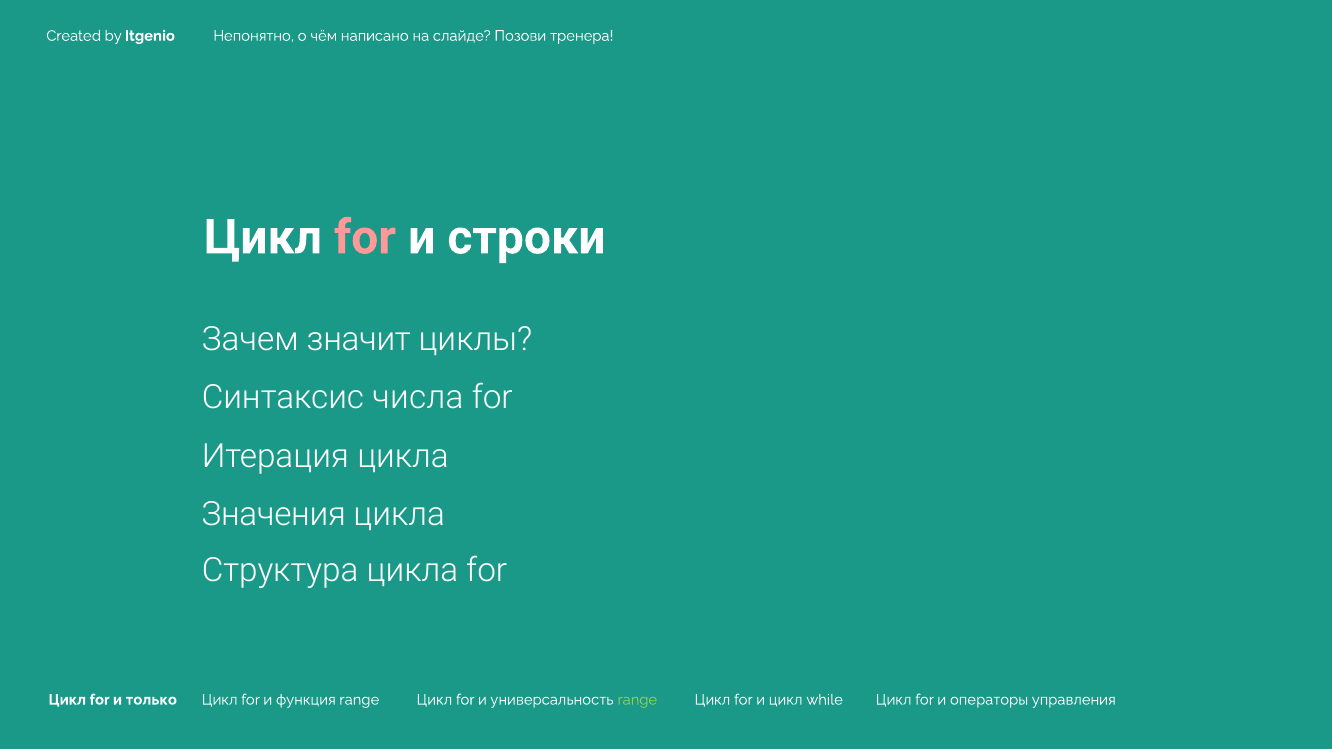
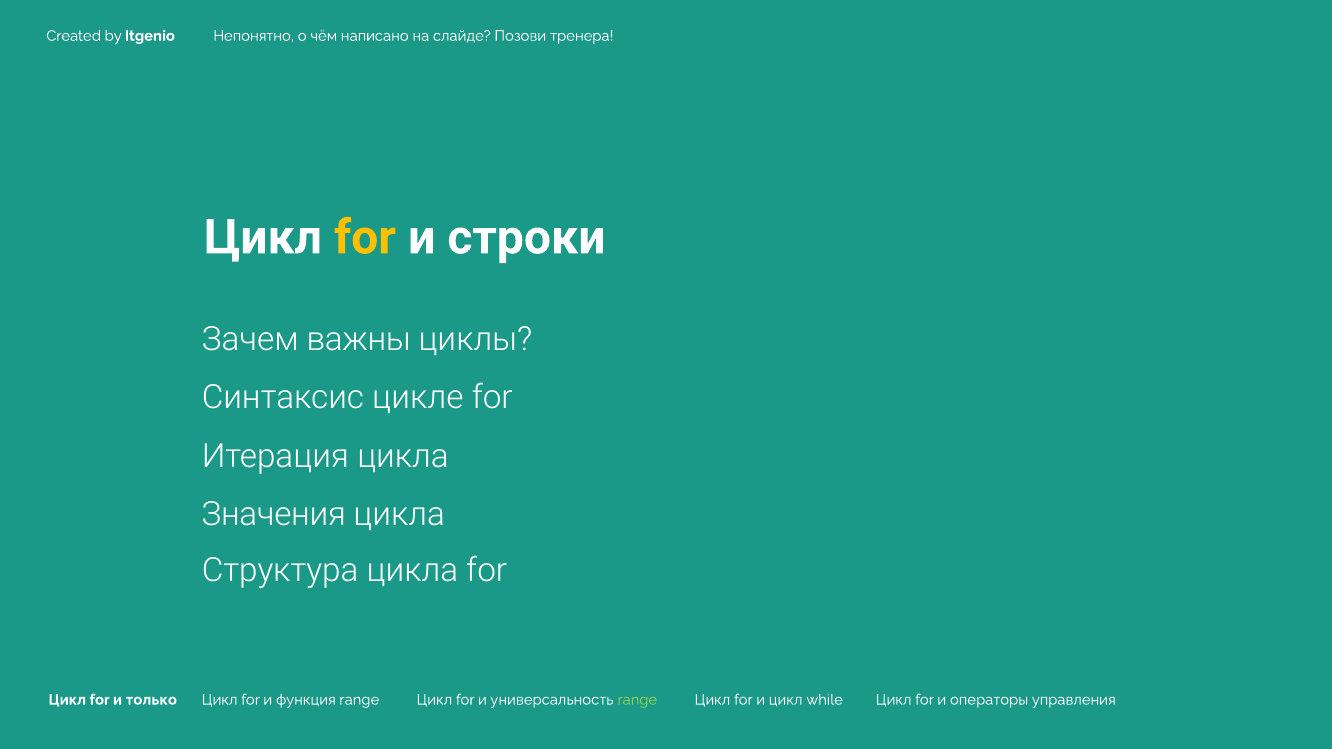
for at (365, 238) colour: pink -> yellow
значит: значит -> важны
числа: числа -> цикле
